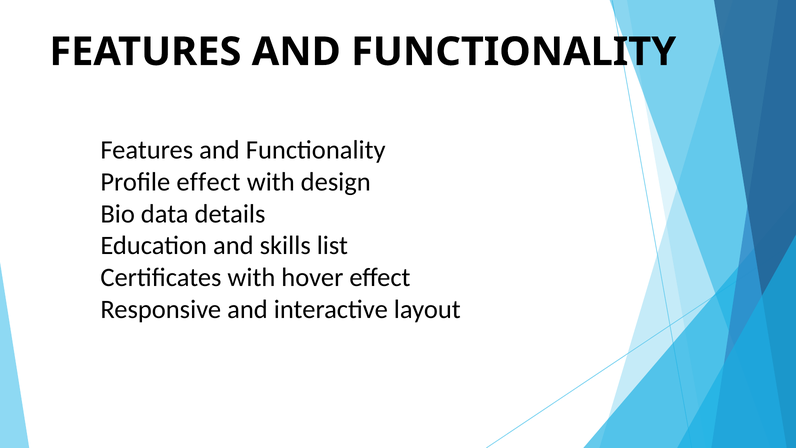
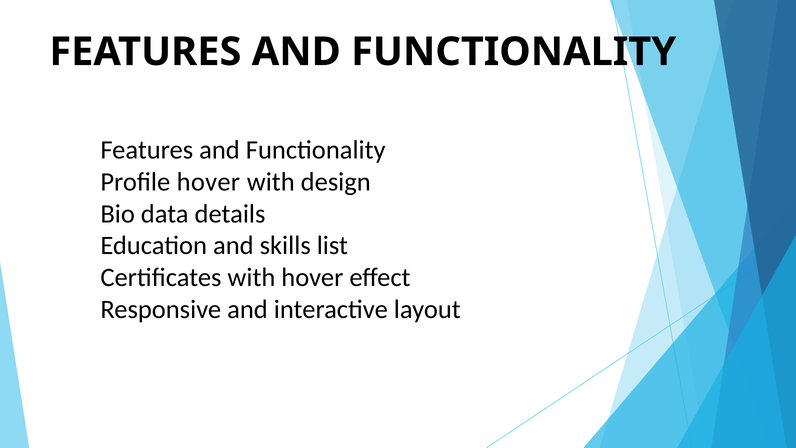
Profile effect: effect -> hover
